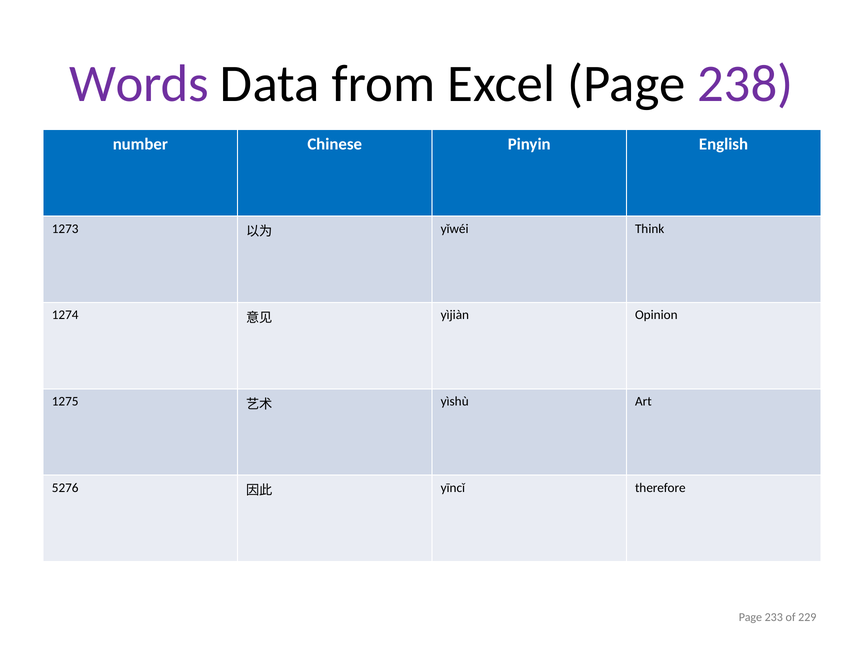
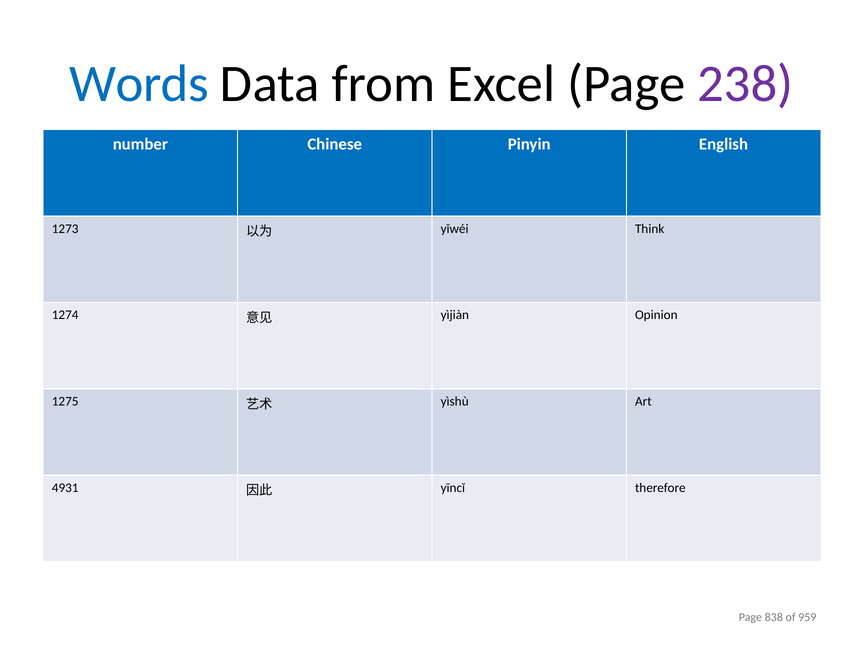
Words colour: purple -> blue
5276: 5276 -> 4931
233: 233 -> 838
229: 229 -> 959
